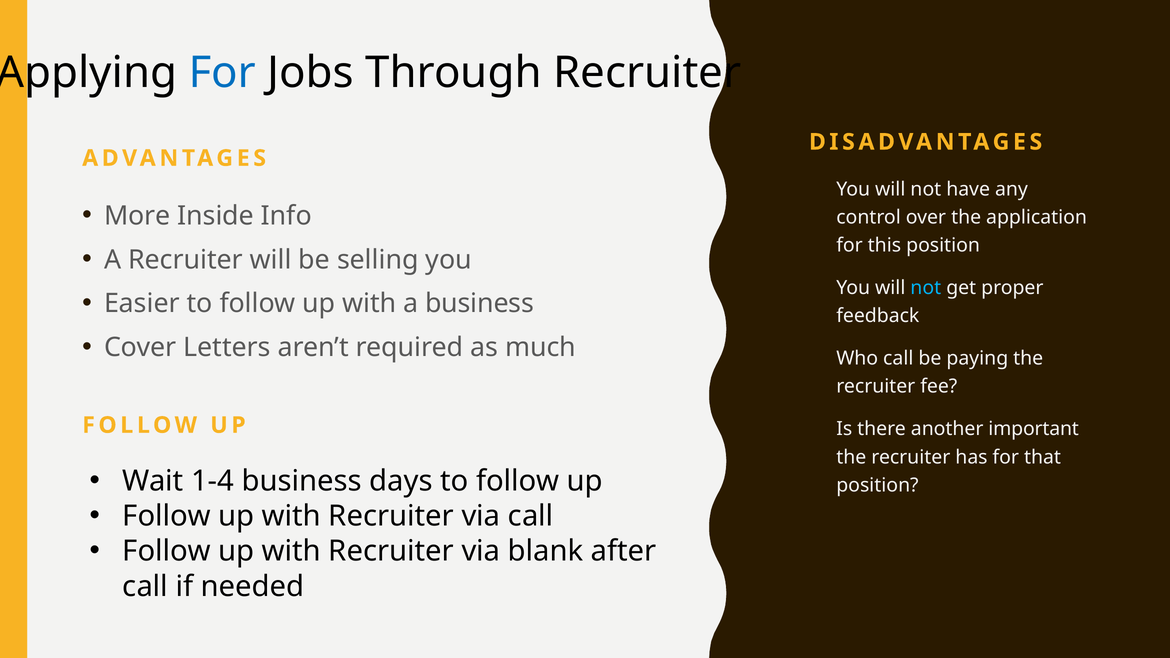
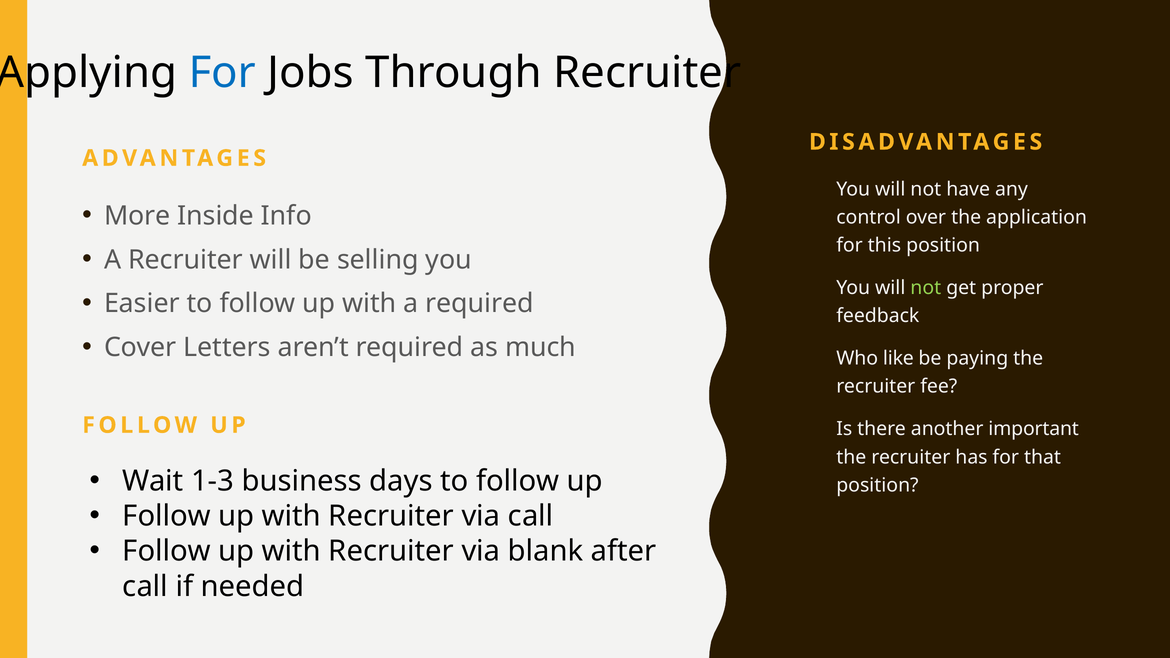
not at (926, 288) colour: light blue -> light green
a business: business -> required
Who call: call -> like
1-4: 1-4 -> 1-3
